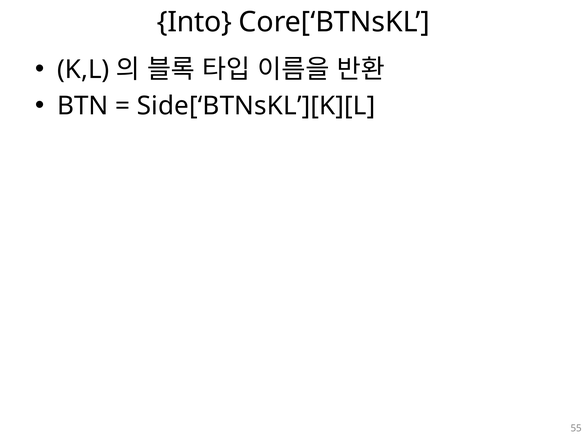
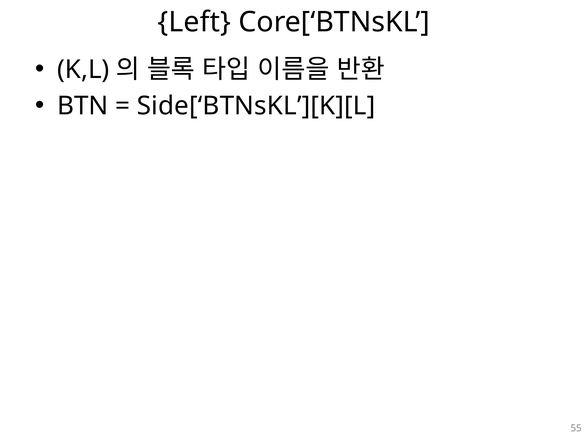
Into: Into -> Left
